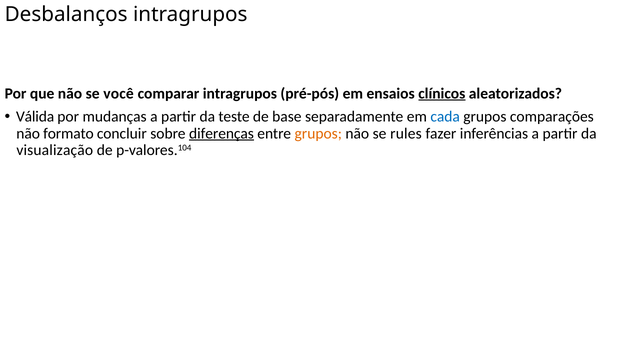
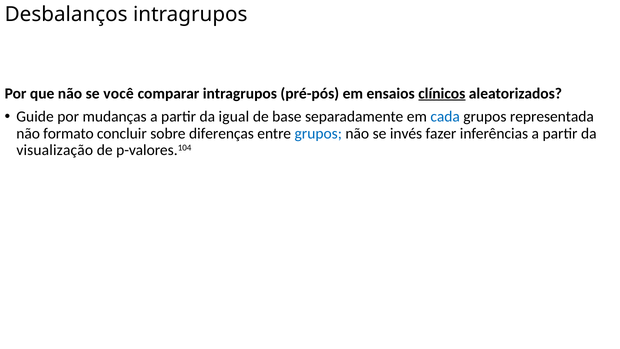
Válida: Válida -> Guide
teste: teste -> igual
comparações: comparações -> representada
diferenças underline: present -> none
grupos at (318, 133) colour: orange -> blue
rules: rules -> invés
